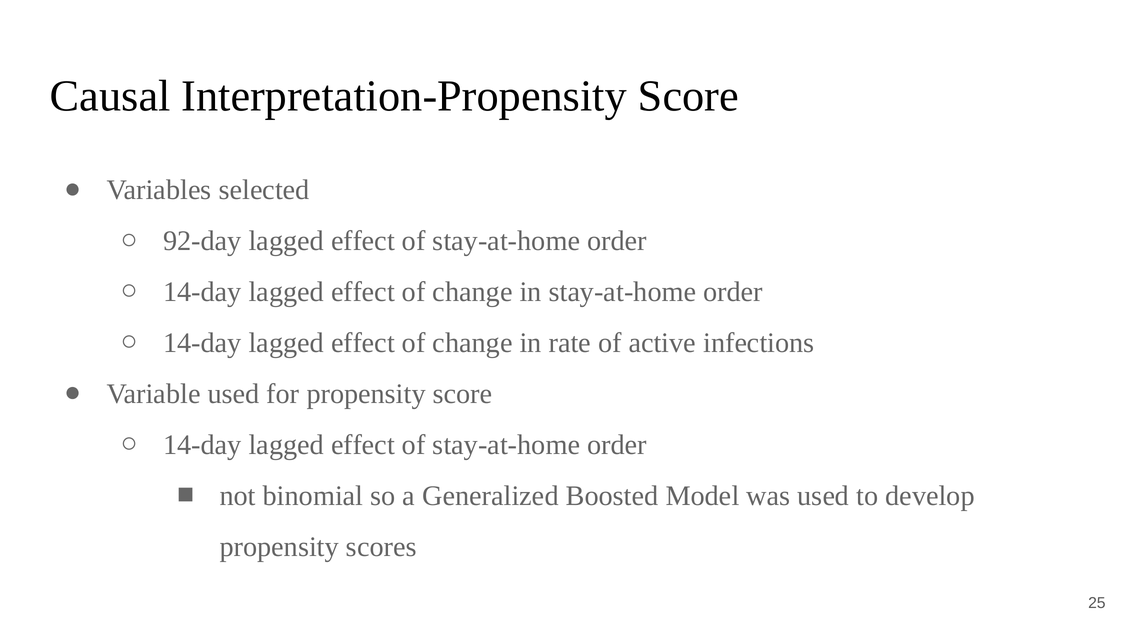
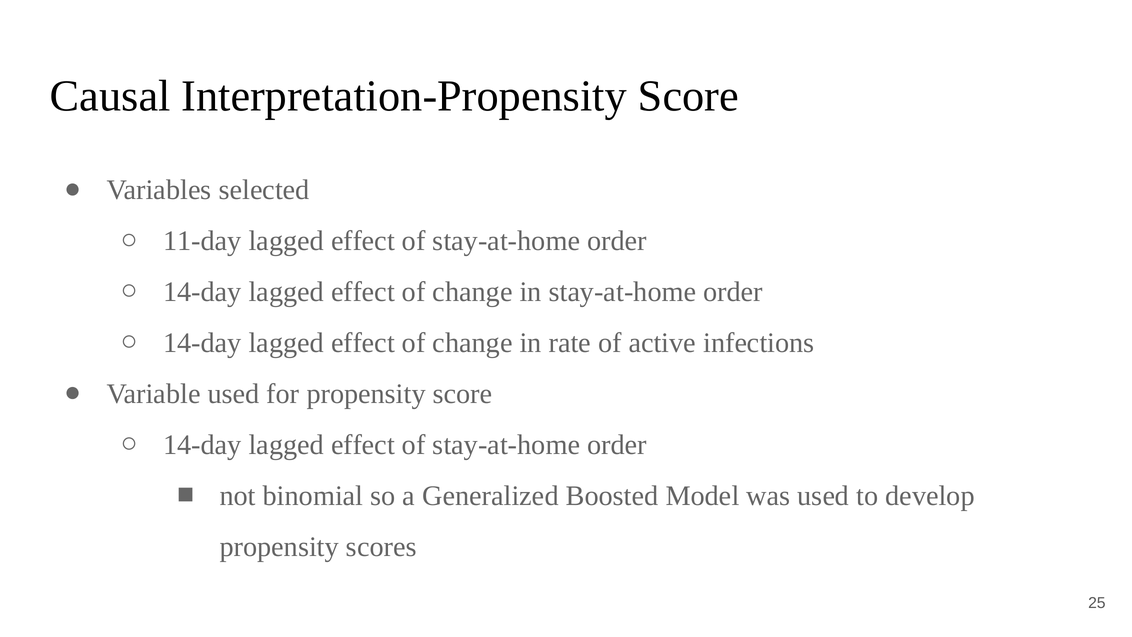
92-day: 92-day -> 11-day
